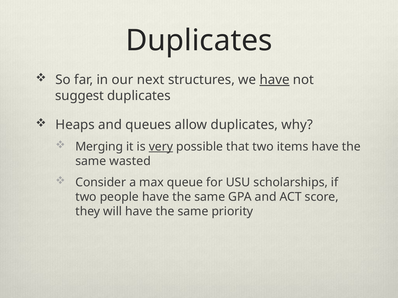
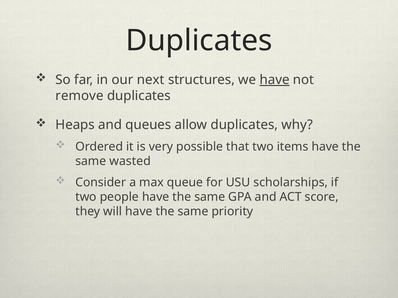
suggest: suggest -> remove
Merging: Merging -> Ordered
very underline: present -> none
